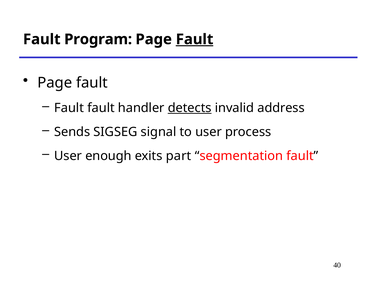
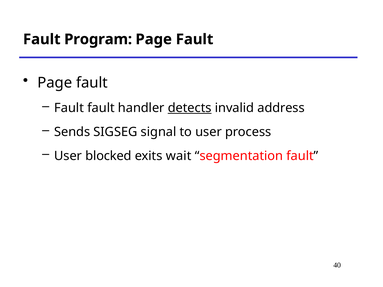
Fault at (195, 39) underline: present -> none
enough: enough -> blocked
part: part -> wait
